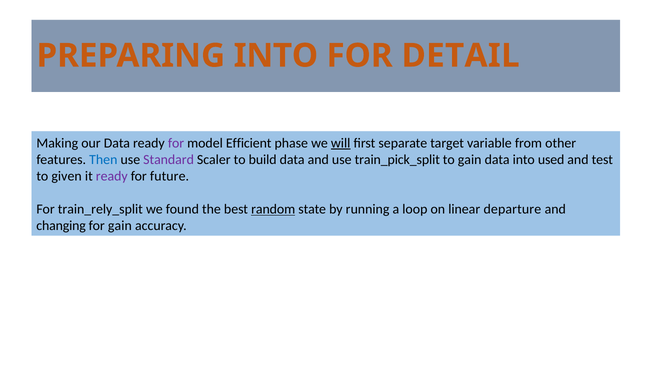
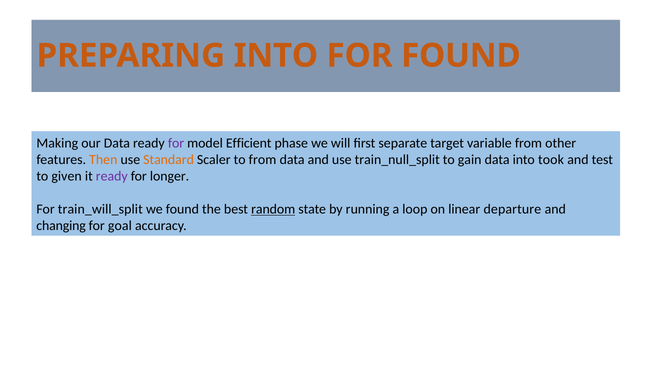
FOR DETAIL: DETAIL -> FOUND
will underline: present -> none
Then colour: blue -> orange
Standard colour: purple -> orange
to build: build -> from
train_pick_split: train_pick_split -> train_null_split
used: used -> took
future: future -> longer
train_rely_split: train_rely_split -> train_will_split
for gain: gain -> goal
